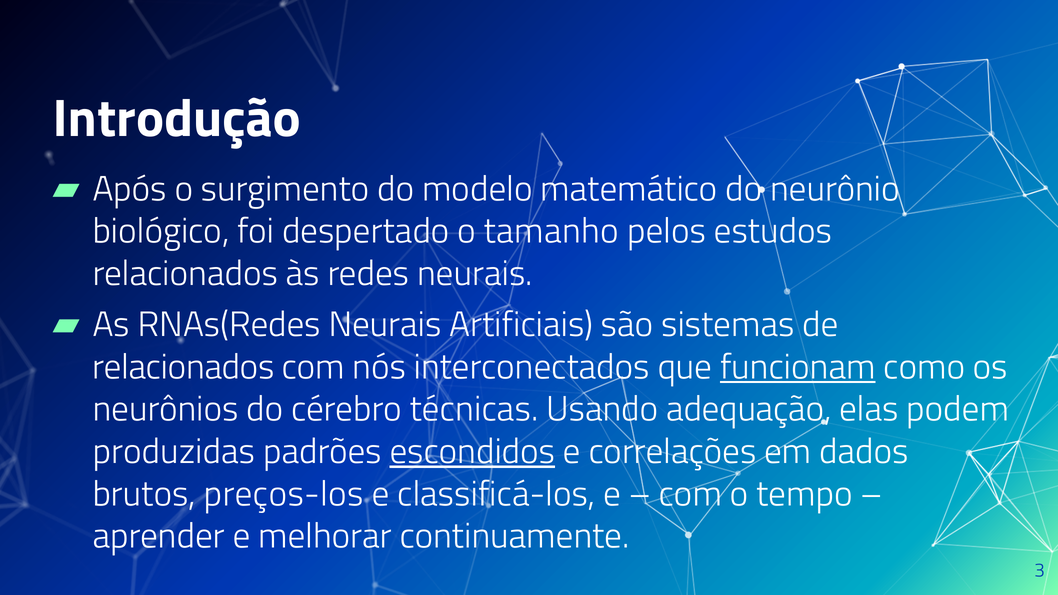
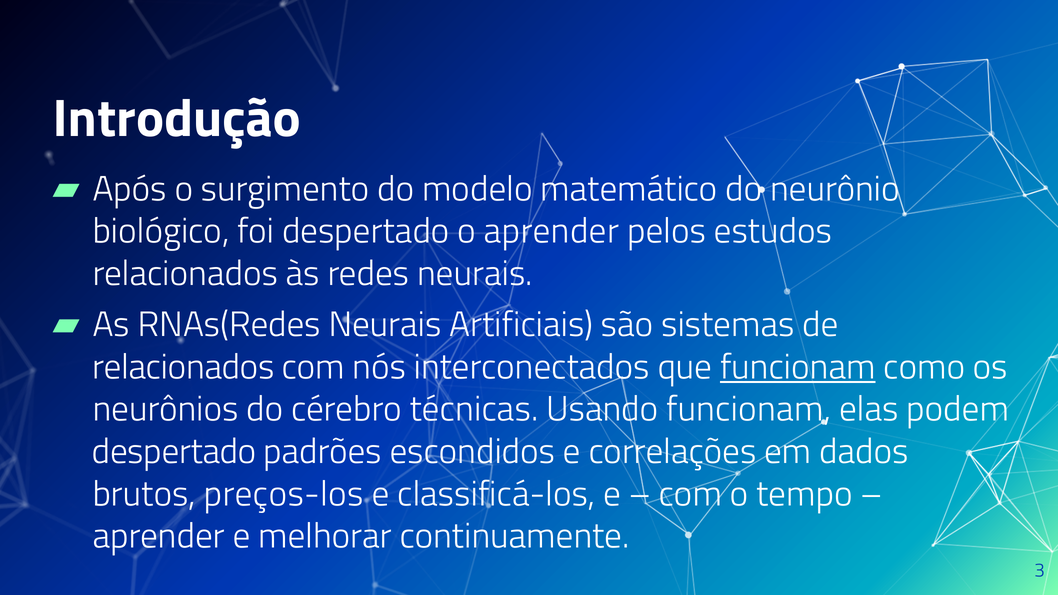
o tamanho: tamanho -> aprender
Usando adequação: adequação -> funcionam
produzidas at (174, 452): produzidas -> despertado
escondidos underline: present -> none
